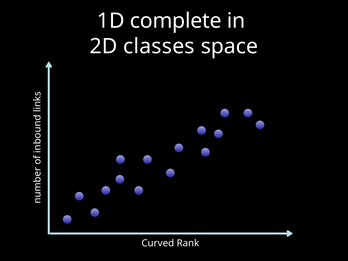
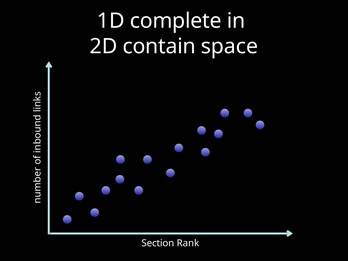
classes: classes -> contain
Curved: Curved -> Section
